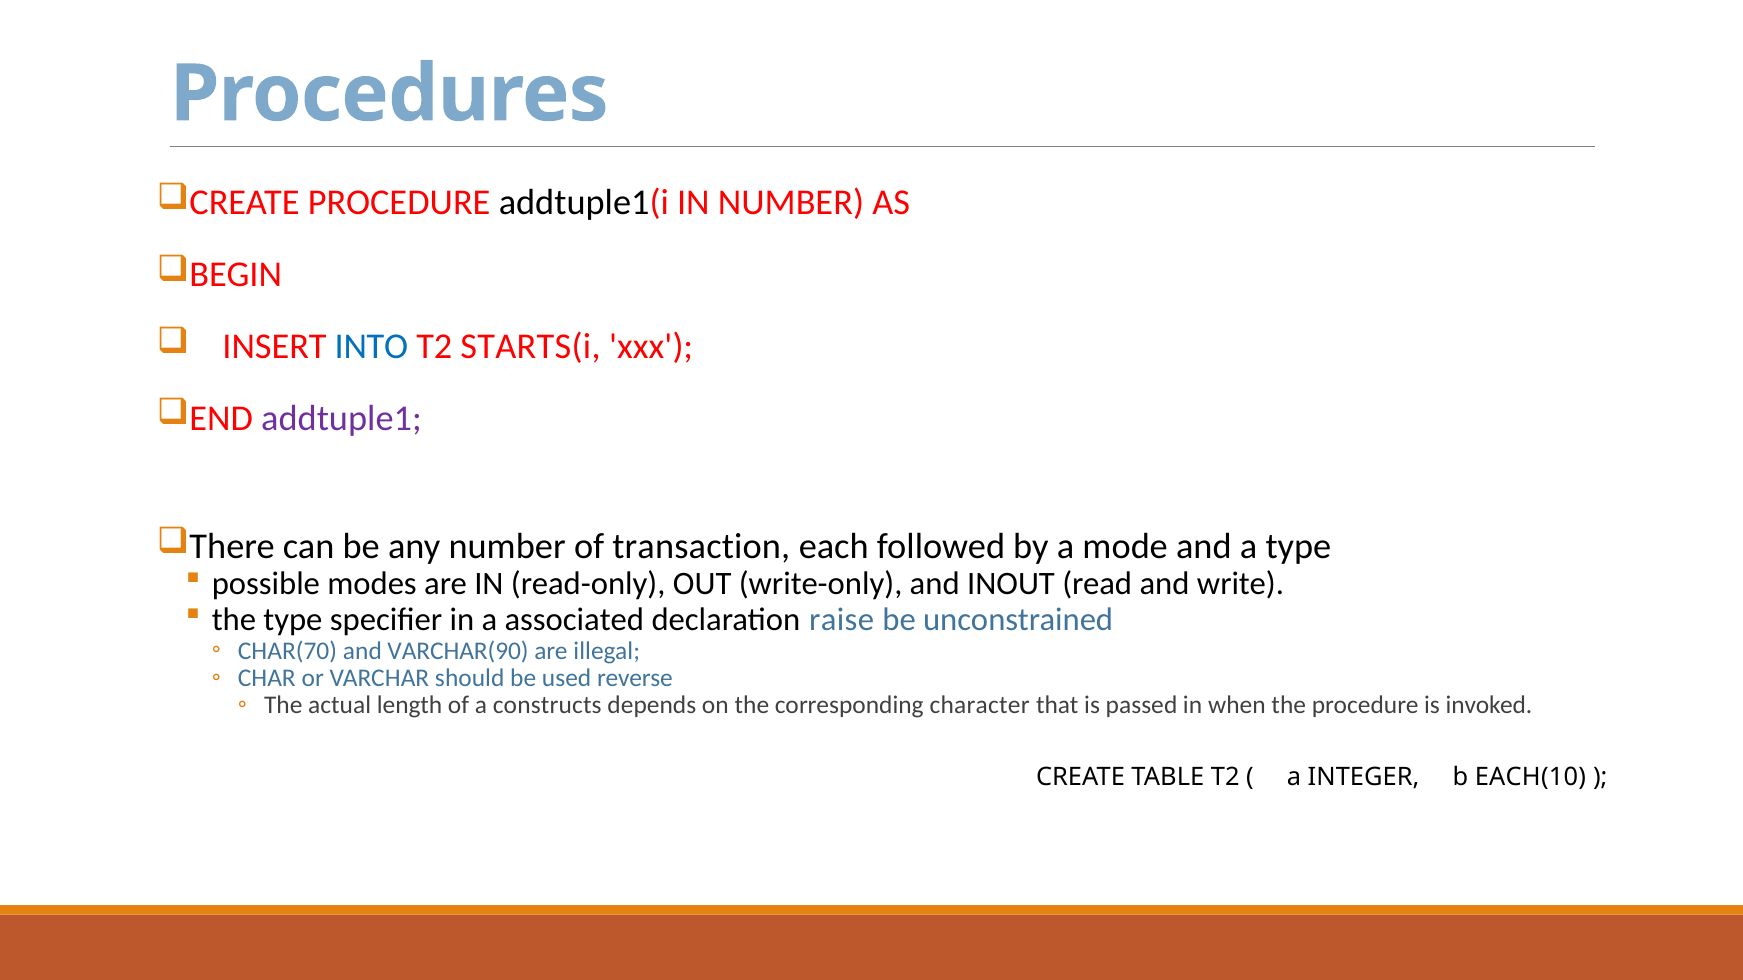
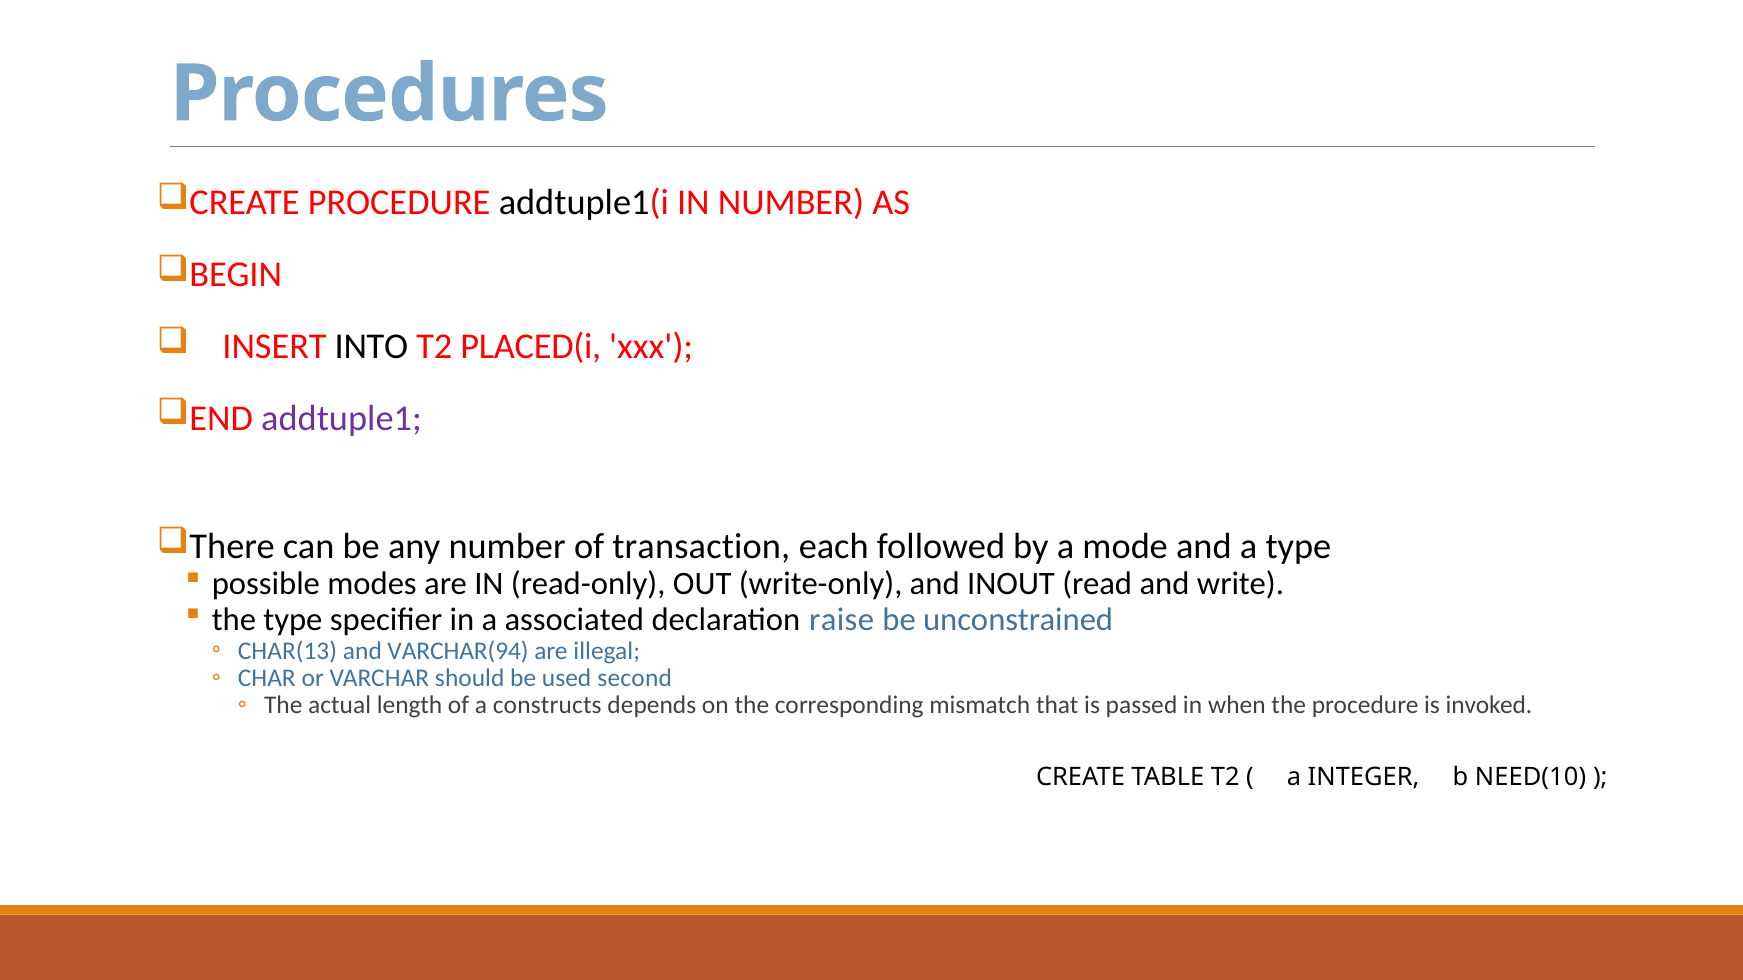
INTO colour: blue -> black
STARTS(i: STARTS(i -> PLACED(i
CHAR(70: CHAR(70 -> CHAR(13
VARCHAR(90: VARCHAR(90 -> VARCHAR(94
reverse: reverse -> second
character: character -> mismatch
EACH(10: EACH(10 -> NEED(10
